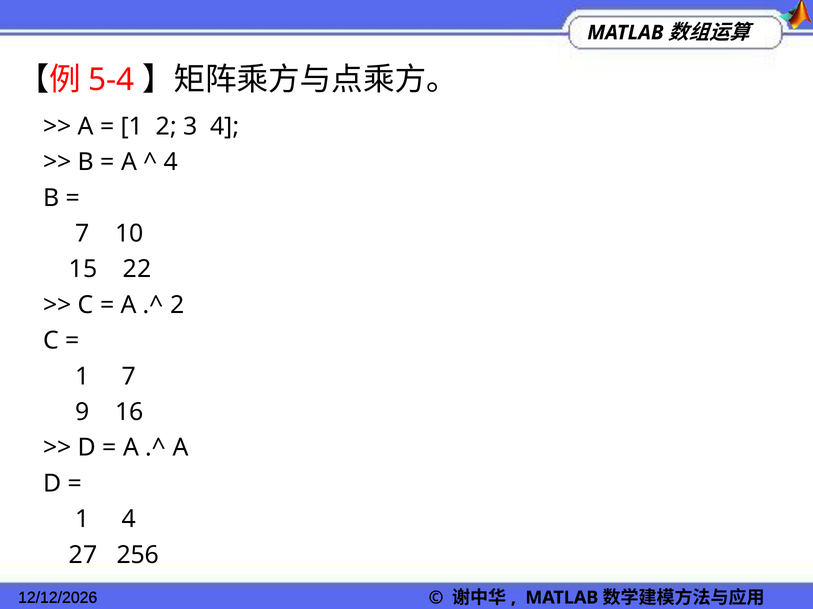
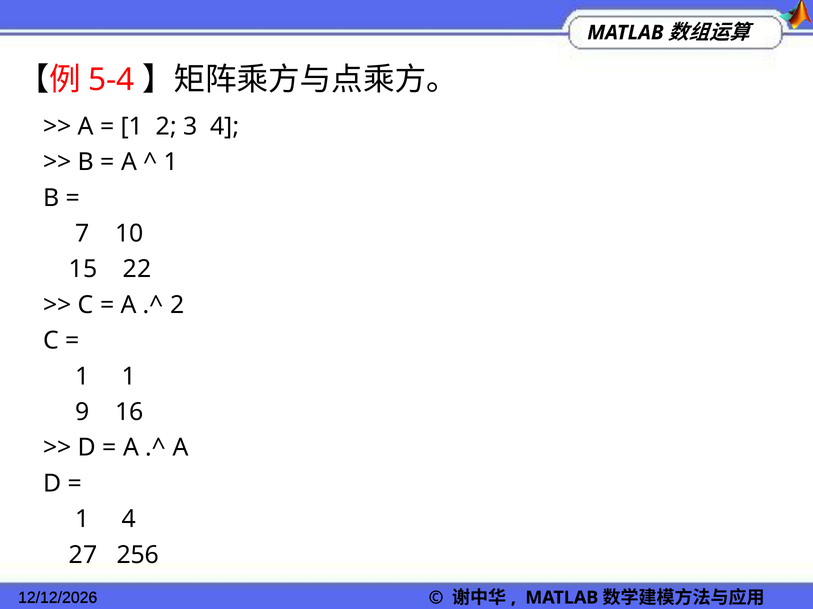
4 at (171, 162): 4 -> 1
1 7: 7 -> 1
